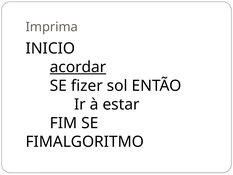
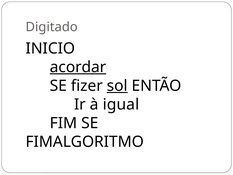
Imprima: Imprima -> Digitado
sol underline: none -> present
estar: estar -> igual
